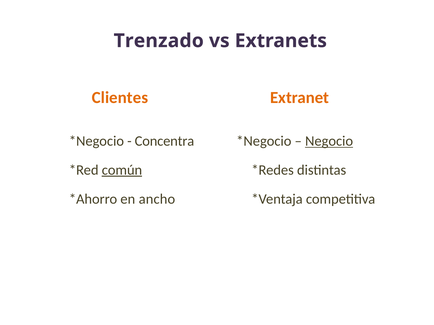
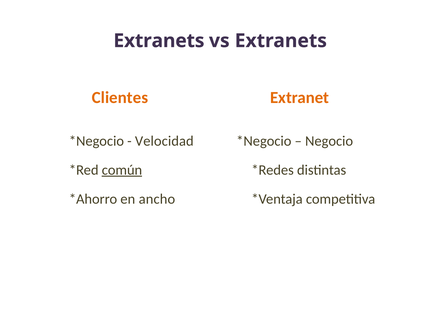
Trenzado at (159, 41): Trenzado -> Extranets
Concentra: Concentra -> Velocidad
Negocio underline: present -> none
